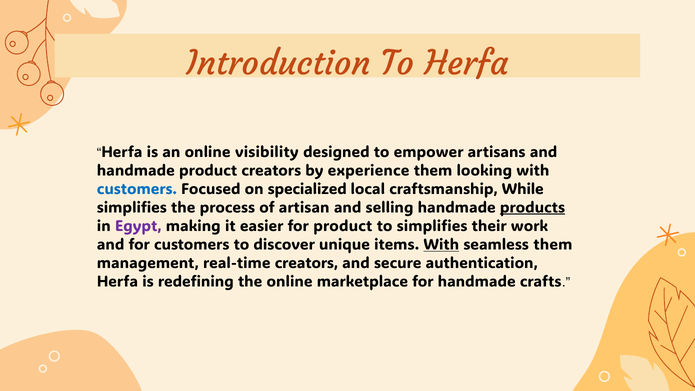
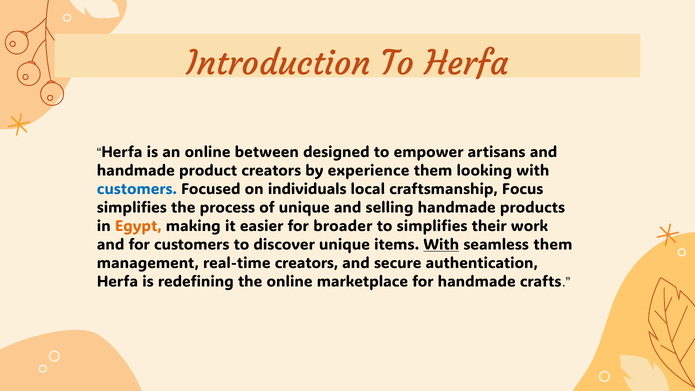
visibility: visibility -> between
specialized: specialized -> individuals
While: While -> Focus
of artisan: artisan -> unique
products underline: present -> none
Egypt colour: purple -> orange
for product: product -> broader
